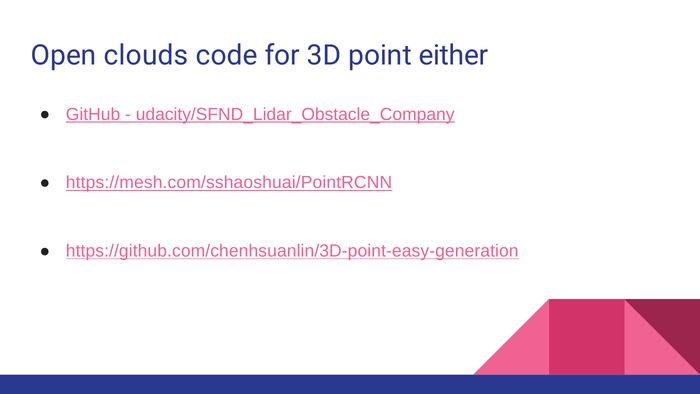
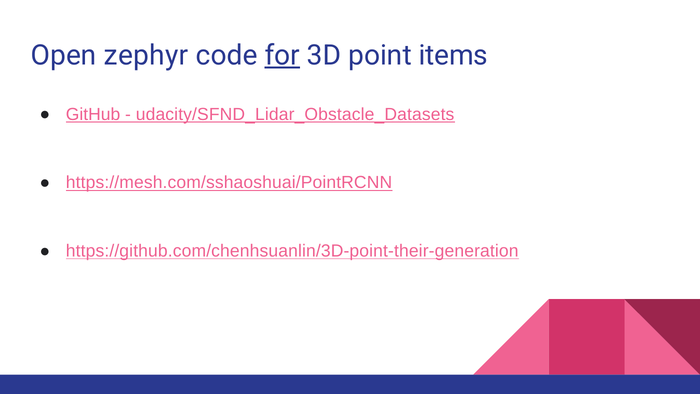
clouds: clouds -> zephyr
for underline: none -> present
either: either -> items
udacity/SFND_Lidar_Obstacle_Company: udacity/SFND_Lidar_Obstacle_Company -> udacity/SFND_Lidar_Obstacle_Datasets
https://github.com/chenhsuanlin/3D-point-easy-generation: https://github.com/chenhsuanlin/3D-point-easy-generation -> https://github.com/chenhsuanlin/3D-point-their-generation
